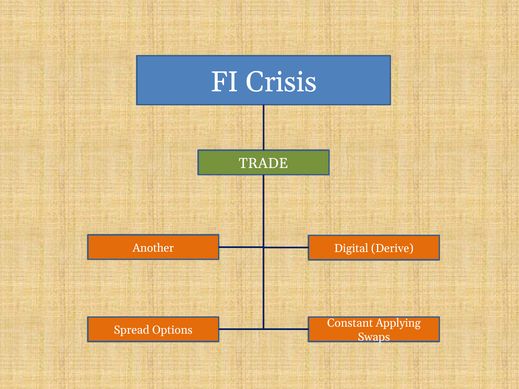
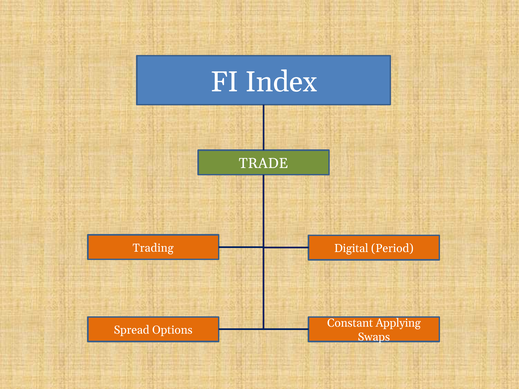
Crisis: Crisis -> Index
Another: Another -> Trading
Derive: Derive -> Period
